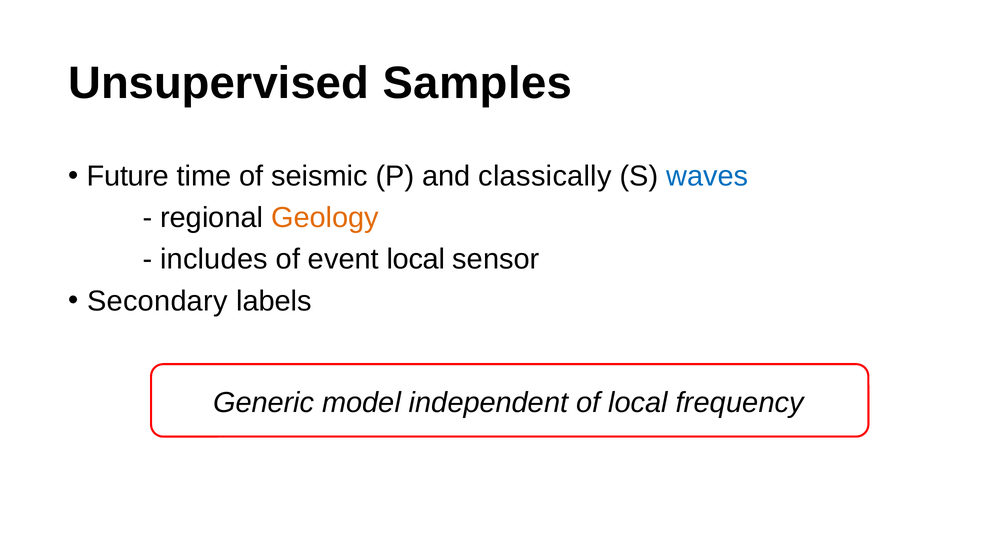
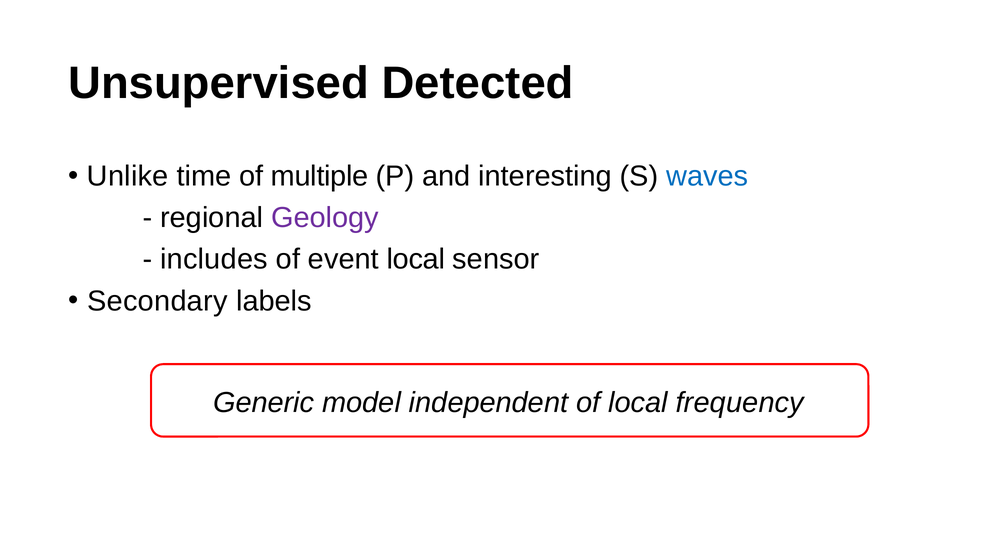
Samples: Samples -> Detected
Future: Future -> Unlike
seismic: seismic -> multiple
classically: classically -> interesting
Geology colour: orange -> purple
